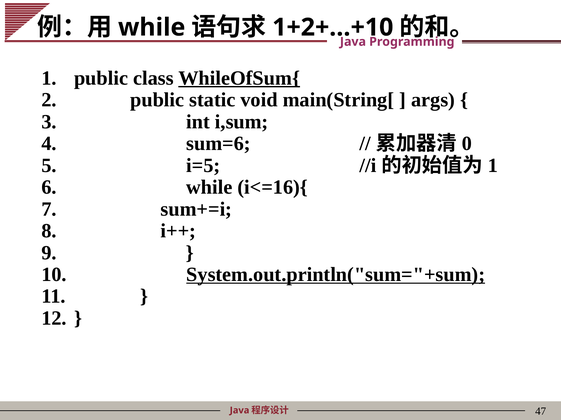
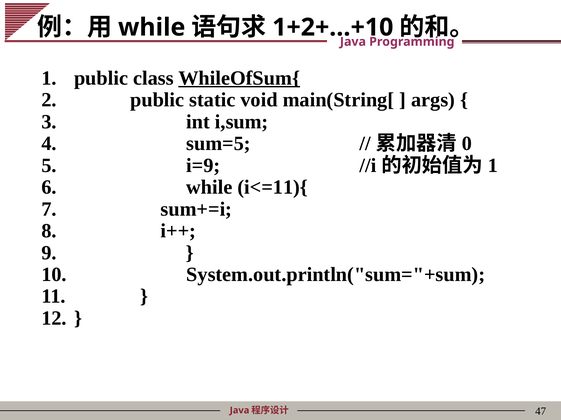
sum=6: sum=6 -> sum=5
i=5: i=5 -> i=9
i<=16){: i<=16){ -> i<=11){
System.out.println("sum="+sum underline: present -> none
